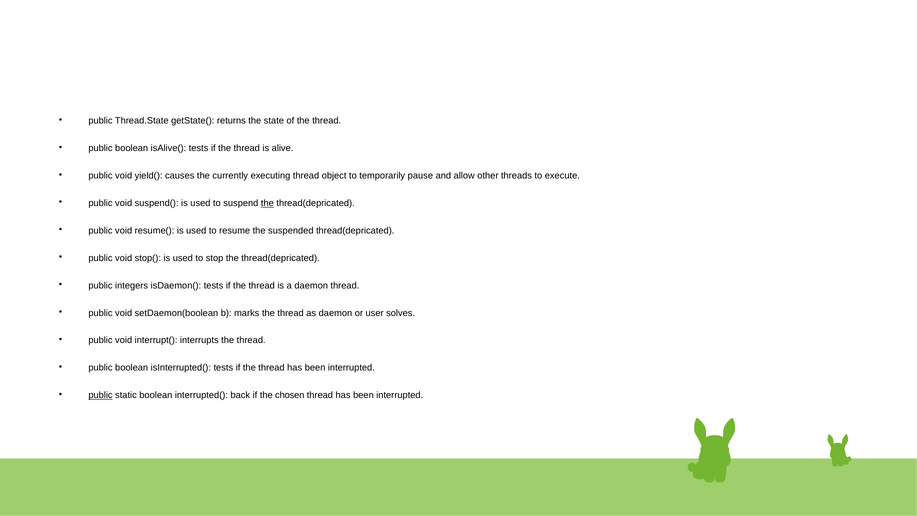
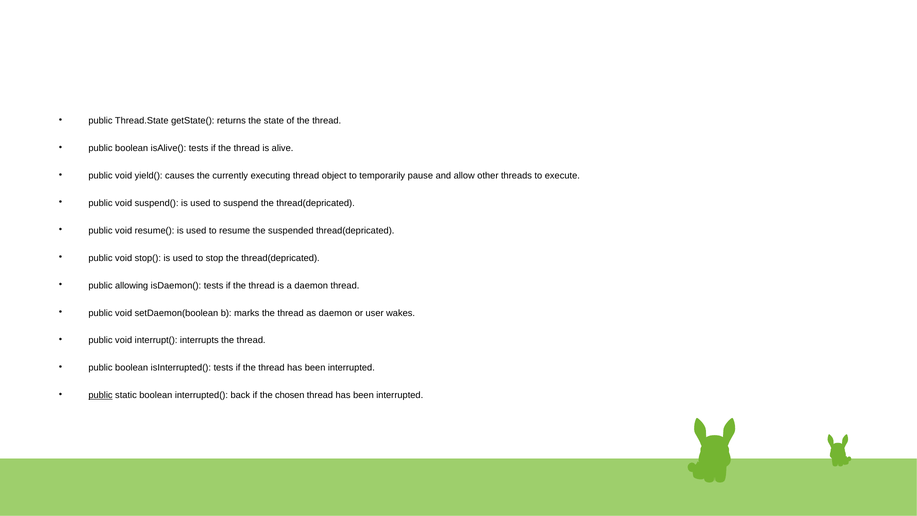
the at (267, 203) underline: present -> none
integers: integers -> allowing
solves: solves -> wakes
